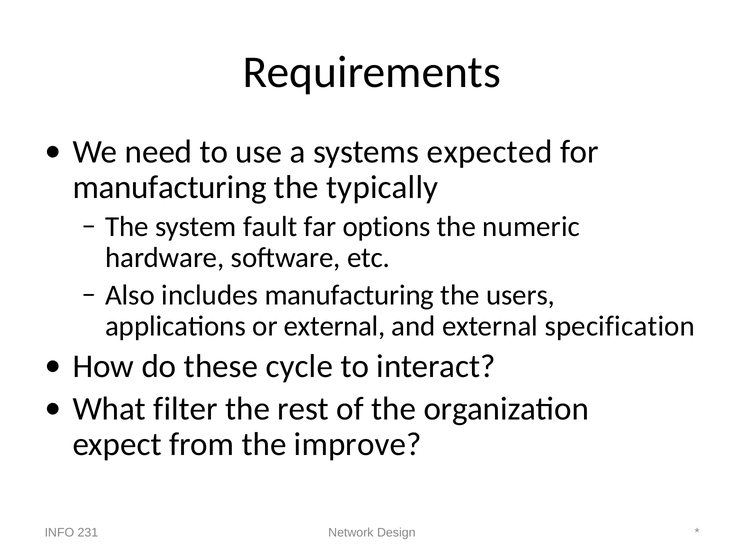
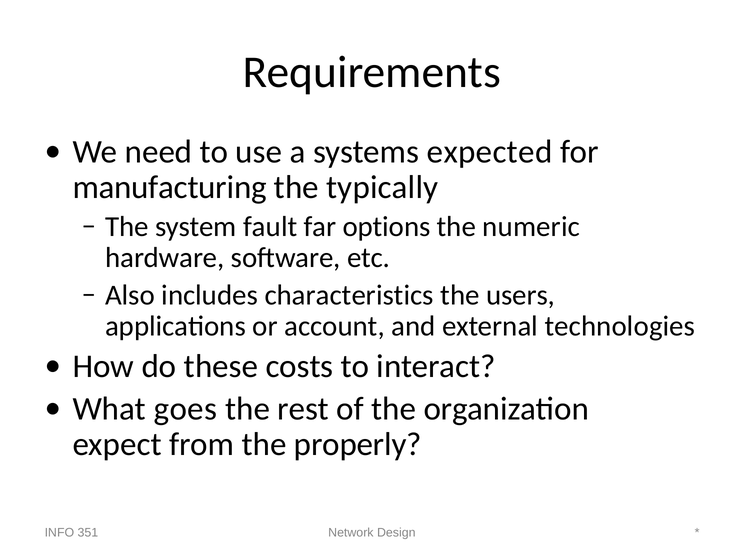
includes manufacturing: manufacturing -> characteristics
or external: external -> account
specification: specification -> technologies
cycle: cycle -> costs
filter: filter -> goes
improve: improve -> properly
231: 231 -> 351
